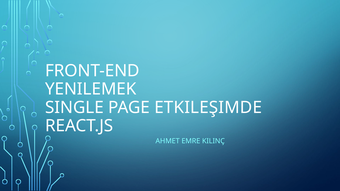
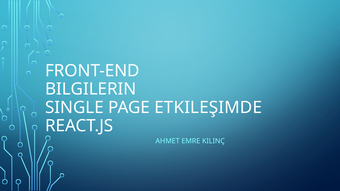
YENILEMEK: YENILEMEK -> BILGILERIN
